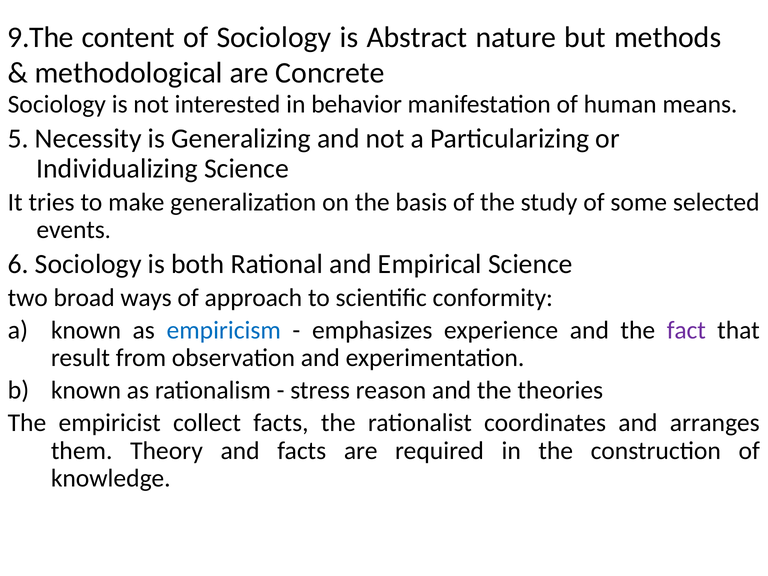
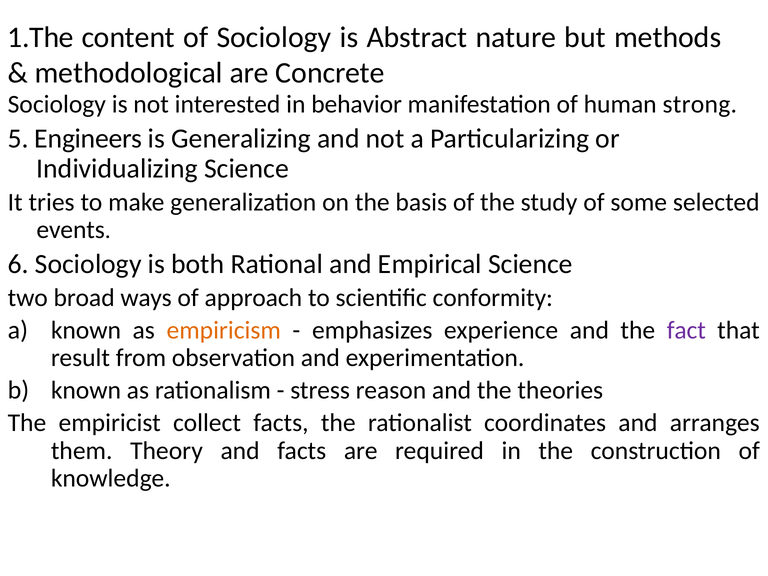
9.The: 9.The -> 1.The
means: means -> strong
Necessity: Necessity -> Engineers
empiricism colour: blue -> orange
